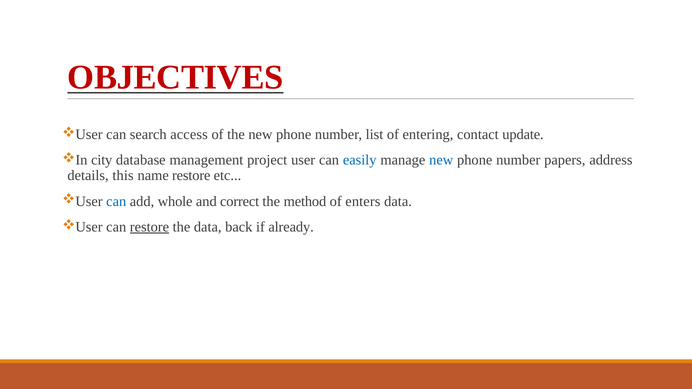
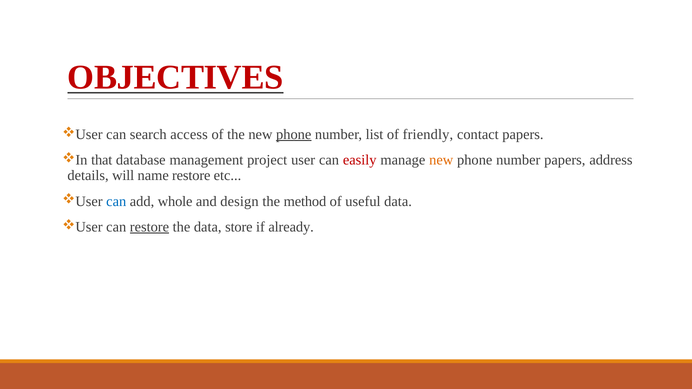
phone at (294, 135) underline: none -> present
entering: entering -> friendly
contact update: update -> papers
city: city -> that
easily colour: blue -> red
new at (441, 160) colour: blue -> orange
this: this -> will
correct: correct -> design
enters: enters -> useful
back: back -> store
